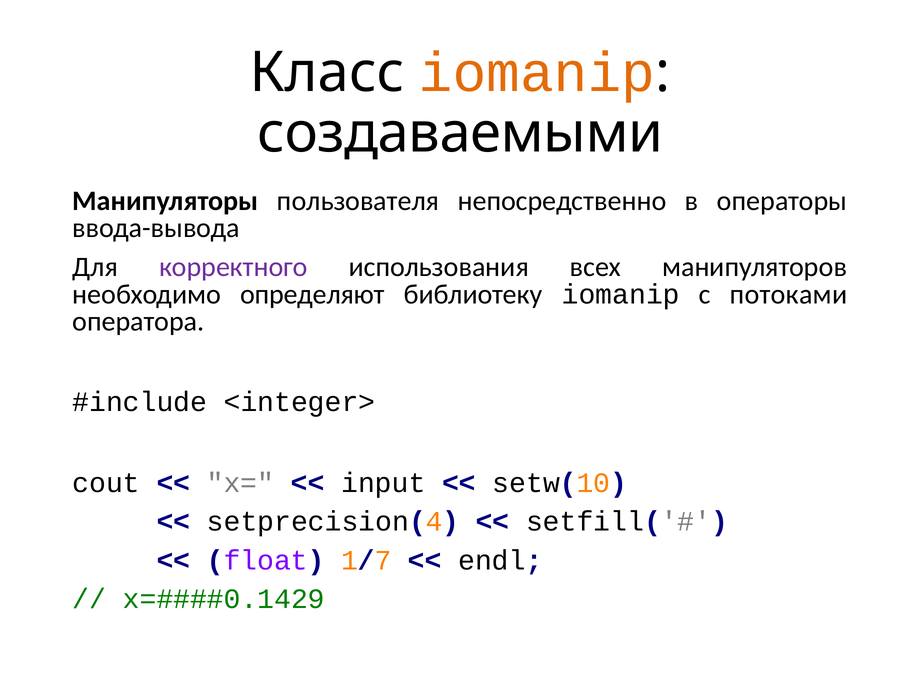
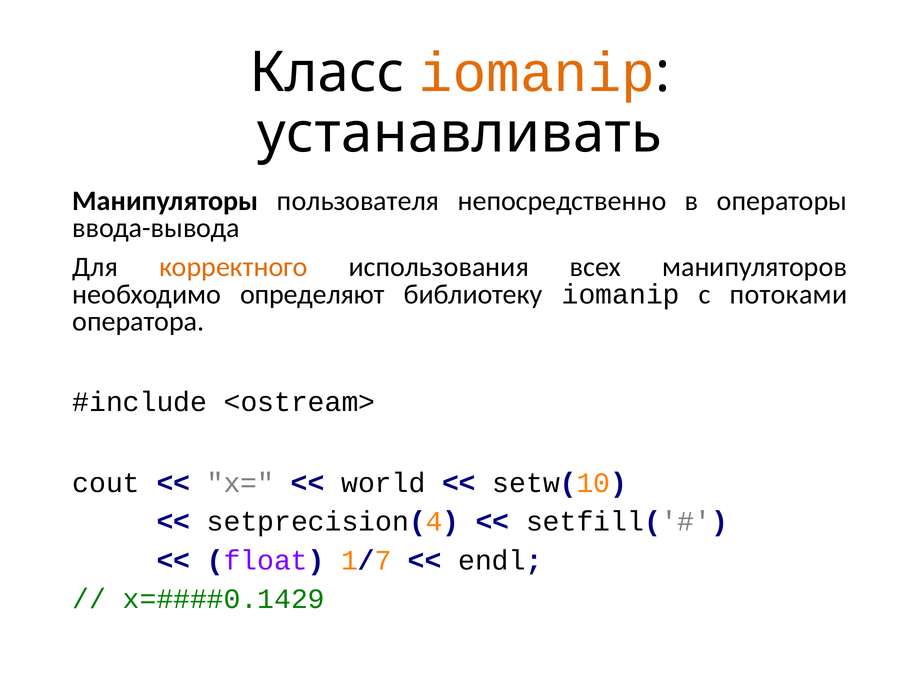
создаваемыми: создаваемыми -> устанавливать
корректного colour: purple -> orange
<integer>: <integer> -> <ostream>
input: input -> world
